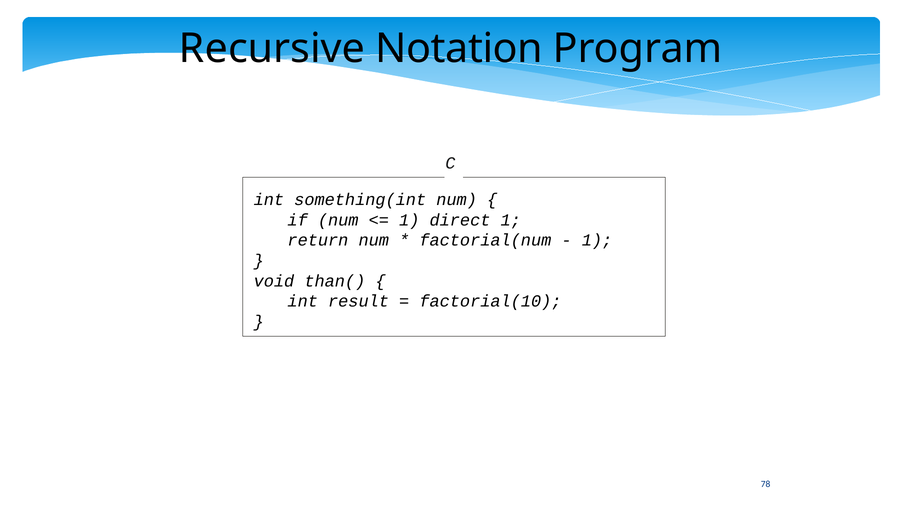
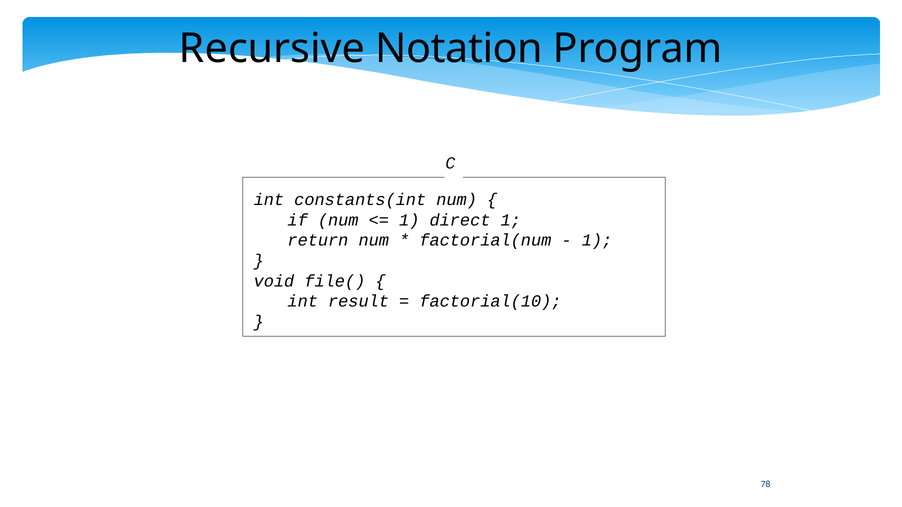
something(int: something(int -> constants(int
than(: than( -> file(
